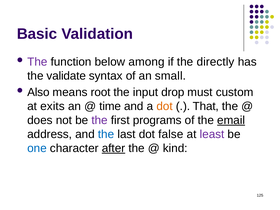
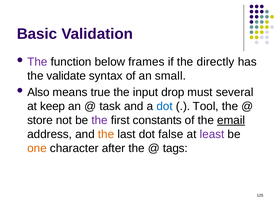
among: among -> frames
root: root -> true
custom: custom -> several
exits: exits -> keep
time: time -> task
dot at (165, 106) colour: orange -> blue
That: That -> Tool
does: does -> store
programs: programs -> constants
the at (106, 134) colour: blue -> orange
one colour: blue -> orange
after underline: present -> none
kind: kind -> tags
